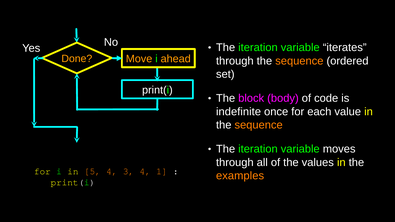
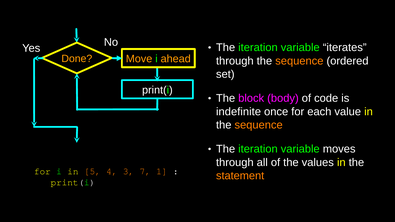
3 4: 4 -> 7
examples: examples -> statement
